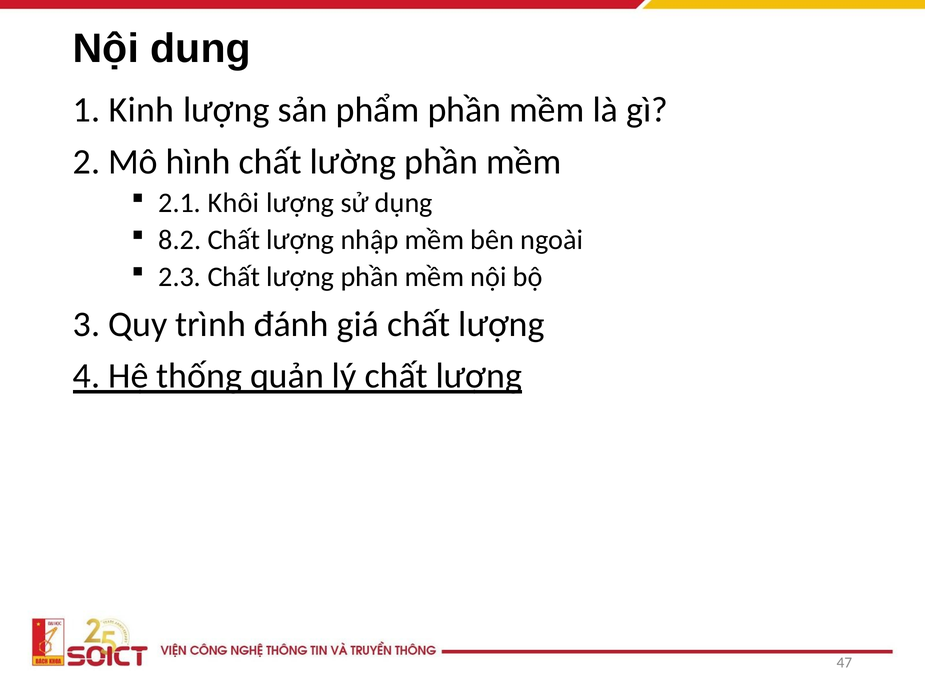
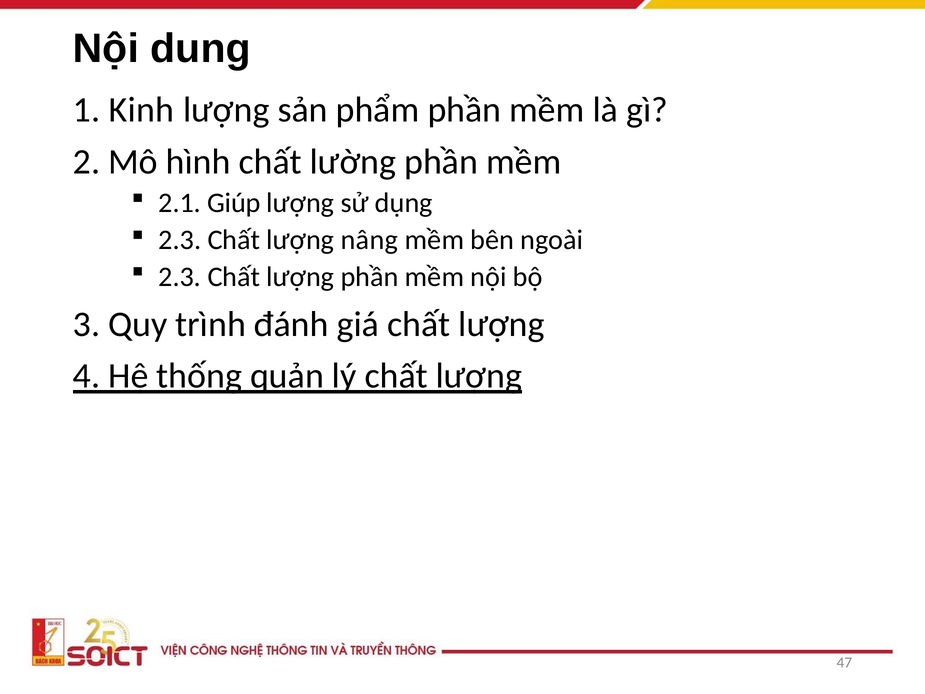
Khôi: Khôi -> Giúp
8.2 at (180, 240): 8.2 -> 2.3
nhập: nhập -> nâng
